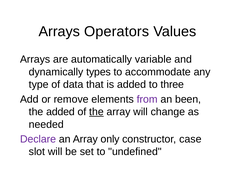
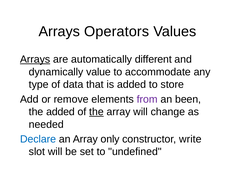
Arrays at (35, 59) underline: none -> present
variable: variable -> different
types: types -> value
three: three -> store
Declare colour: purple -> blue
case: case -> write
